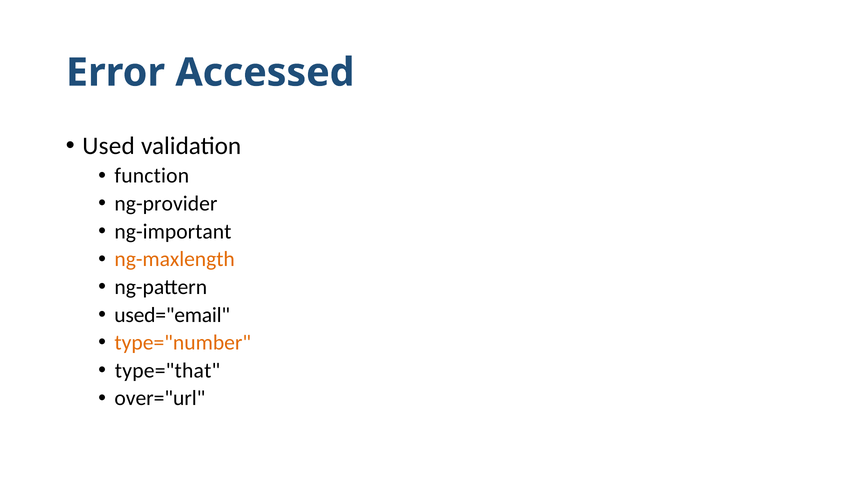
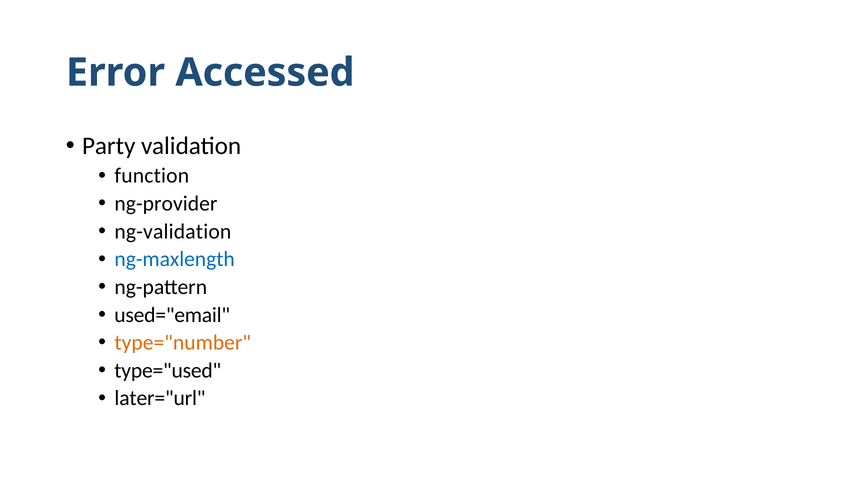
Used: Used -> Party
ng-important: ng-important -> ng-validation
ng-maxlength colour: orange -> blue
type="that: type="that -> type="used
over="url: over="url -> later="url
